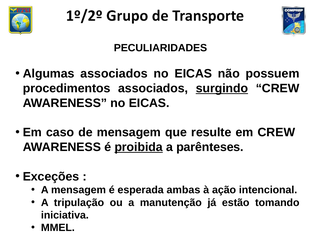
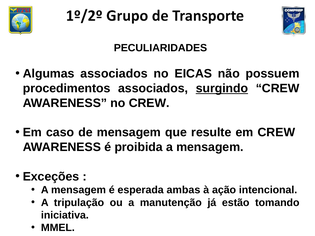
AWARENESS no EICAS: EICAS -> CREW
proibida underline: present -> none
parênteses at (210, 147): parênteses -> mensagem
